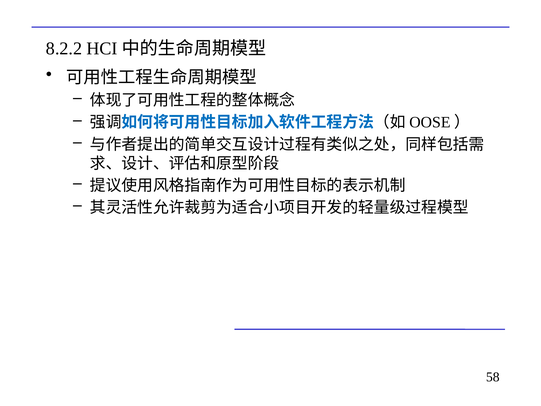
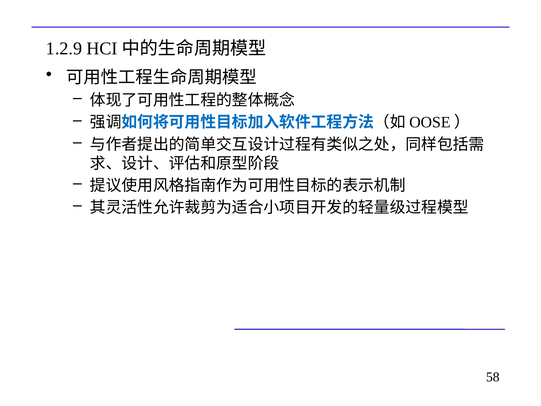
8.2.2: 8.2.2 -> 1.2.9
